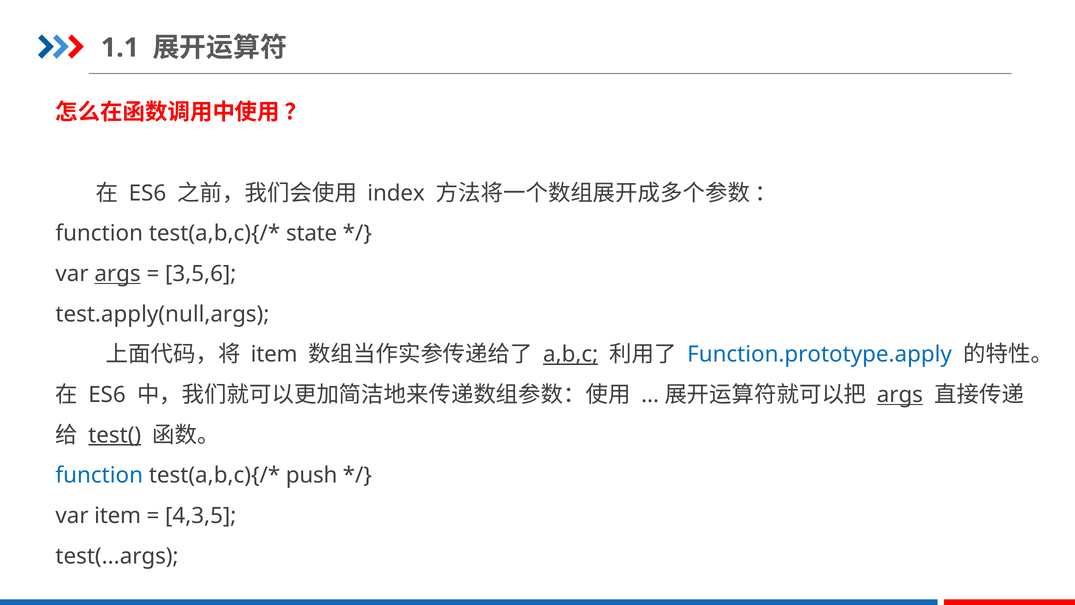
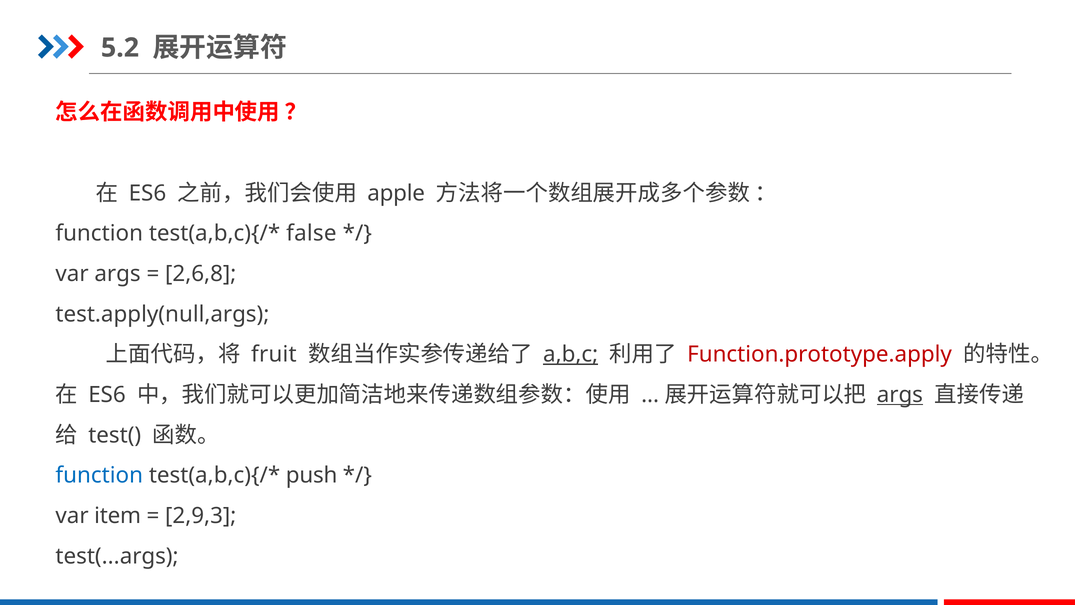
1.1: 1.1 -> 5.2
index: index -> apple
state: state -> false
args at (118, 274) underline: present -> none
3,5,6: 3,5,6 -> 2,6,8
item at (274, 354): item -> fruit
Function.prototype.apply colour: blue -> red
test( underline: present -> none
4,3,5: 4,3,5 -> 2,9,3
